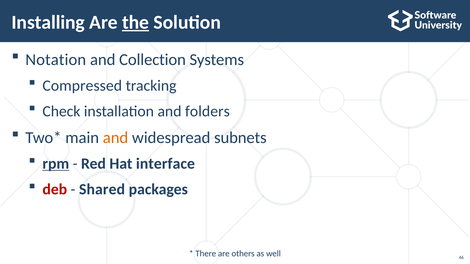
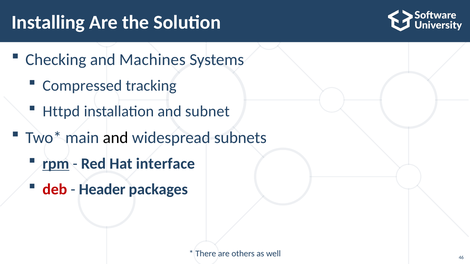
the underline: present -> none
Notation: Notation -> Checking
Collection: Collection -> Machines
Check: Check -> Httpd
folders: folders -> subnet
and at (116, 138) colour: orange -> black
Shared: Shared -> Header
